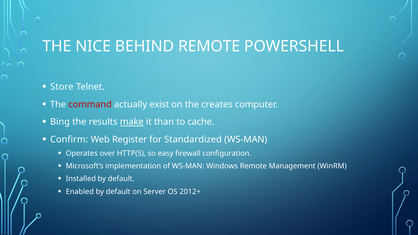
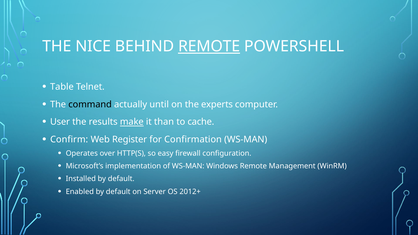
REMOTE at (209, 46) underline: none -> present
Store: Store -> Table
command colour: red -> black
exist: exist -> until
creates: creates -> experts
Bing: Bing -> User
Standardized: Standardized -> Confirmation
